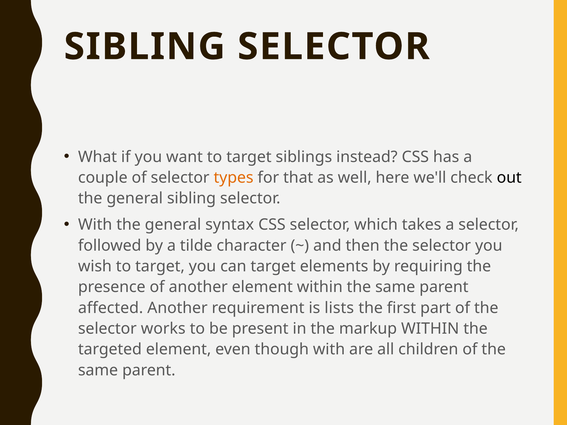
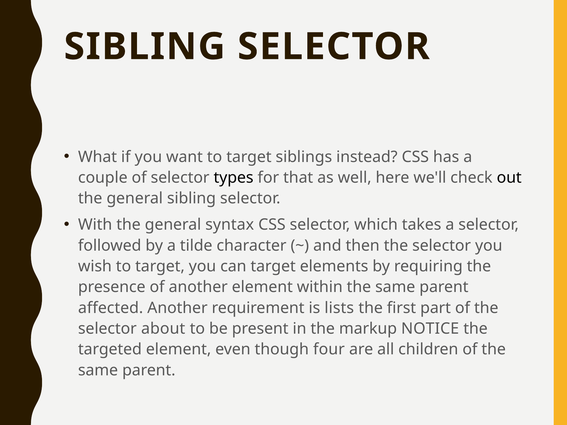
types colour: orange -> black
works: works -> about
markup WITHIN: WITHIN -> NOTICE
though with: with -> four
